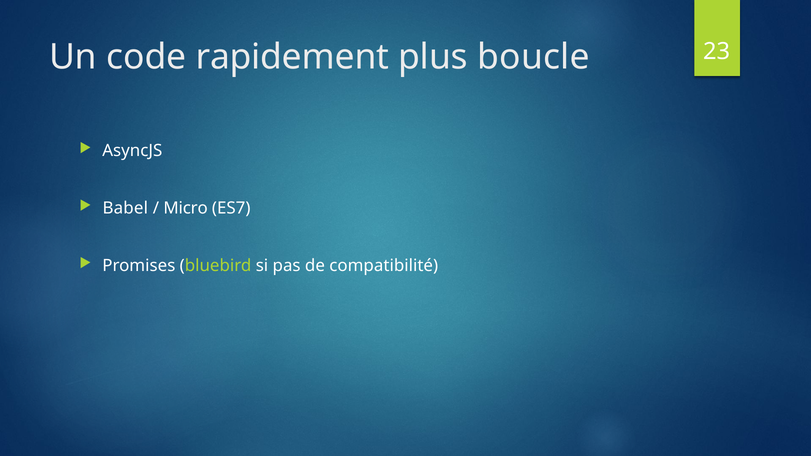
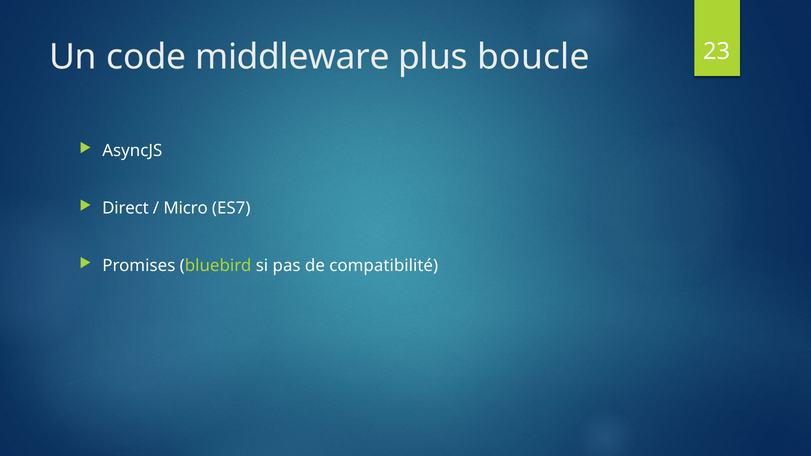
rapidement: rapidement -> middleware
Babel: Babel -> Direct
